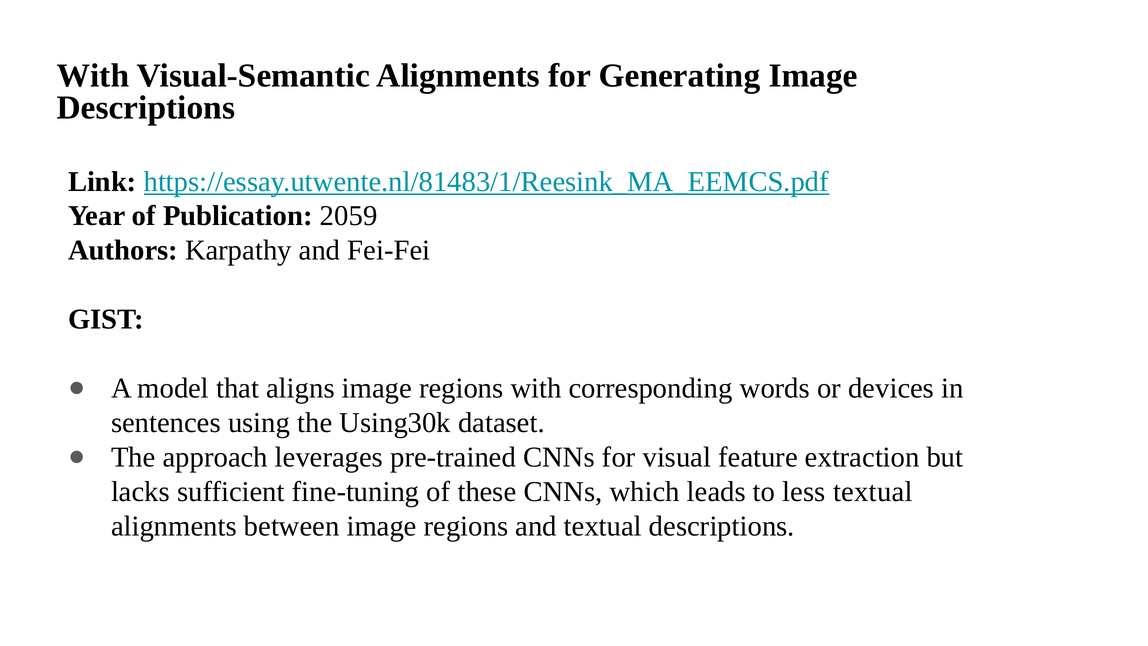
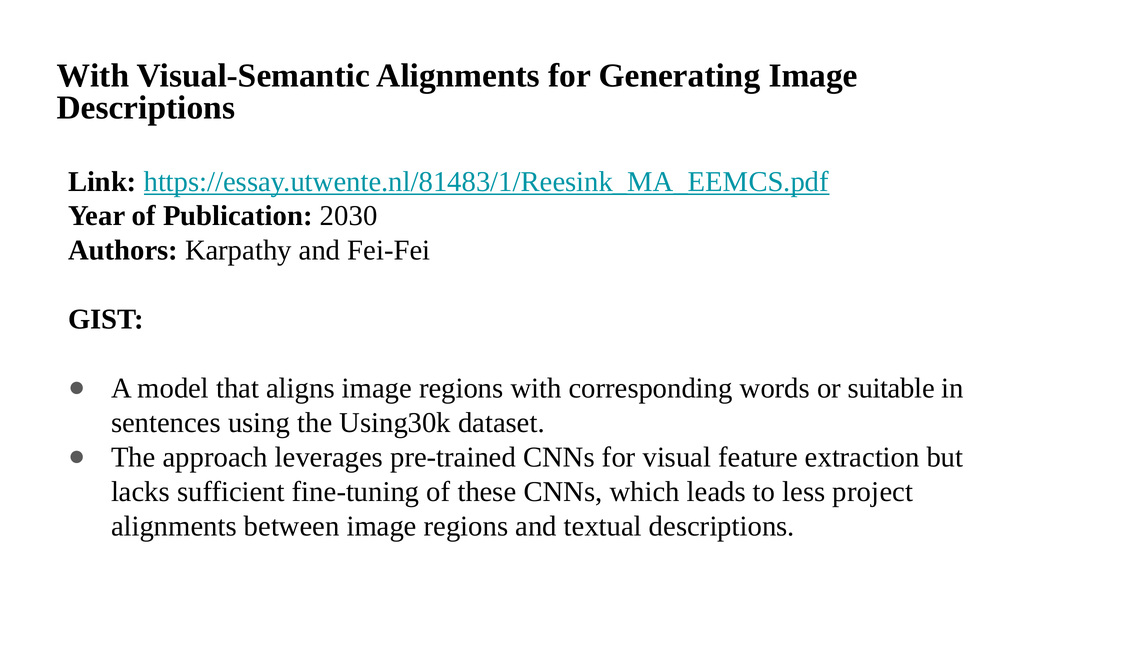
2059: 2059 -> 2030
devices: devices -> suitable
less textual: textual -> project
